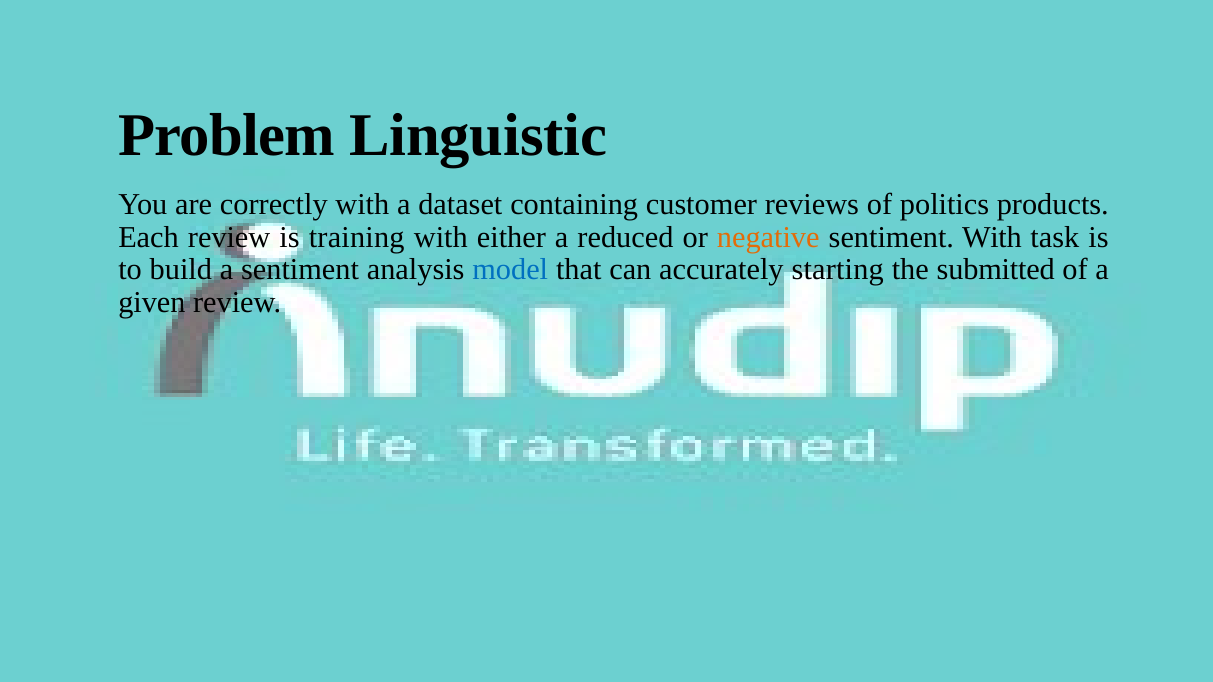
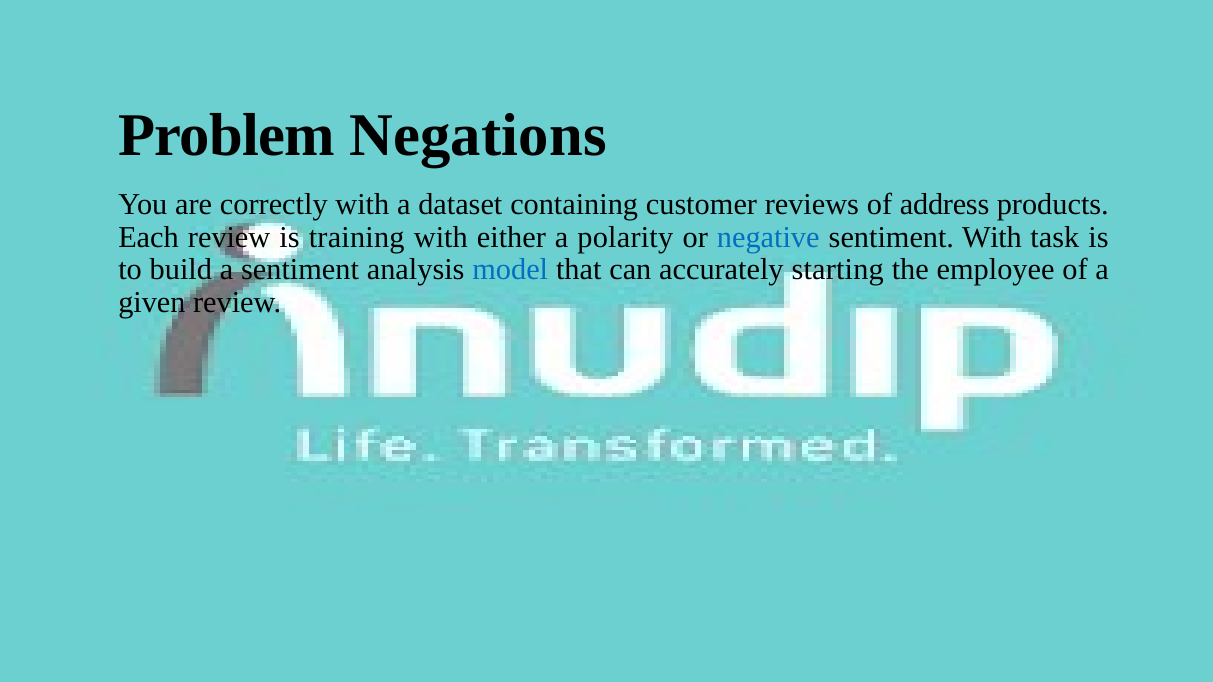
Linguistic: Linguistic -> Negations
politics: politics -> address
reduced: reduced -> polarity
negative colour: orange -> blue
submitted: submitted -> employee
